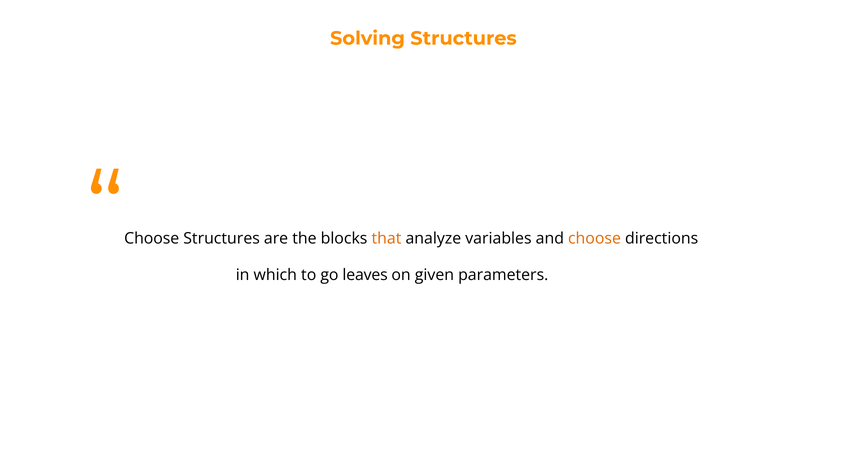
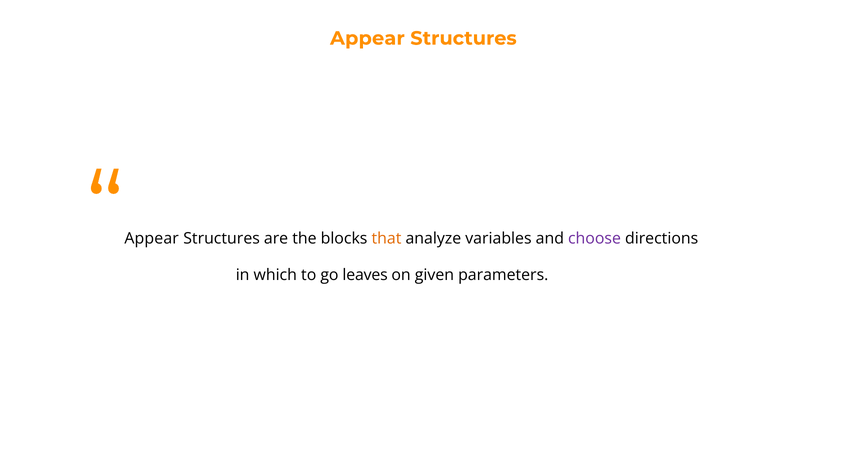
Solving at (367, 38): Solving -> Appear
Choose at (152, 239): Choose -> Appear
choose at (594, 239) colour: orange -> purple
